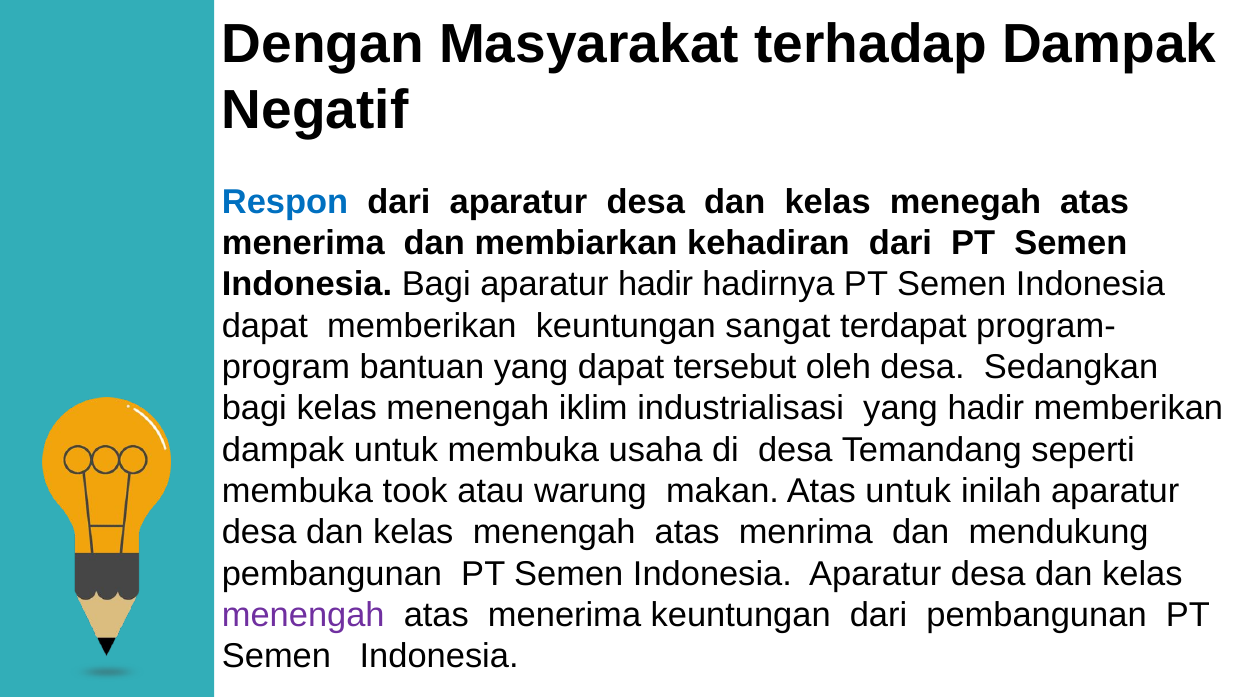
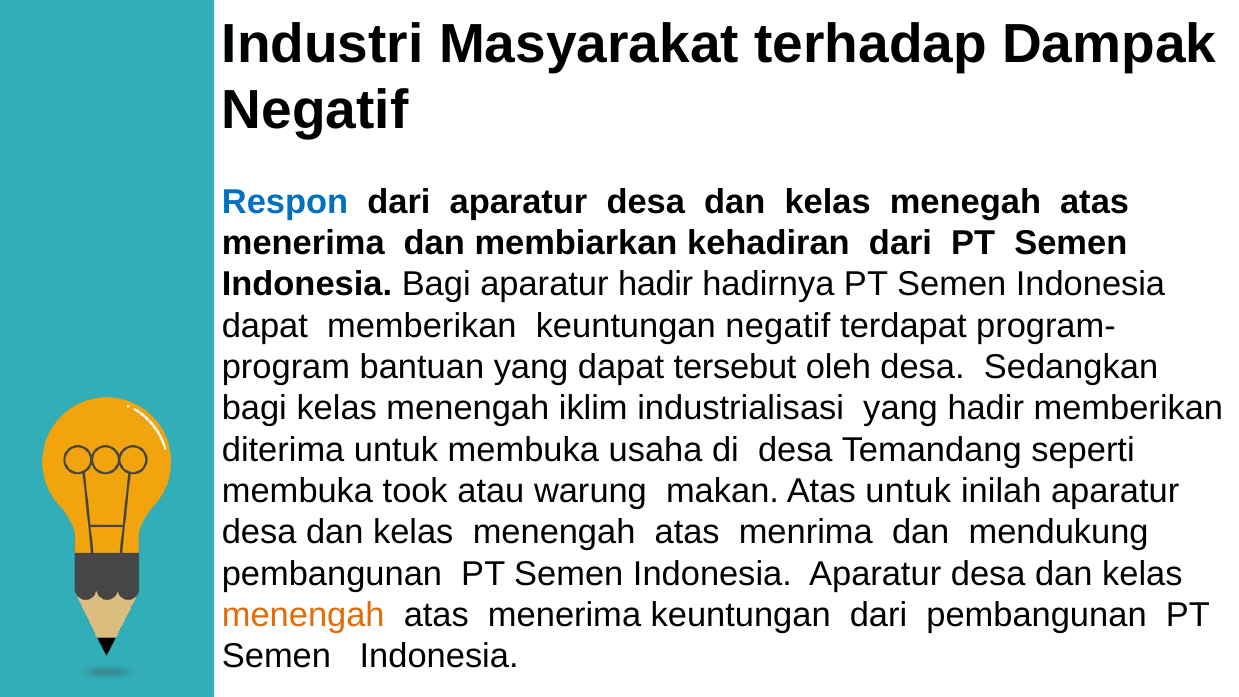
Dengan: Dengan -> Industri
keuntungan sangat: sangat -> negatif
dampak at (283, 450): dampak -> diterima
menengah at (303, 615) colour: purple -> orange
